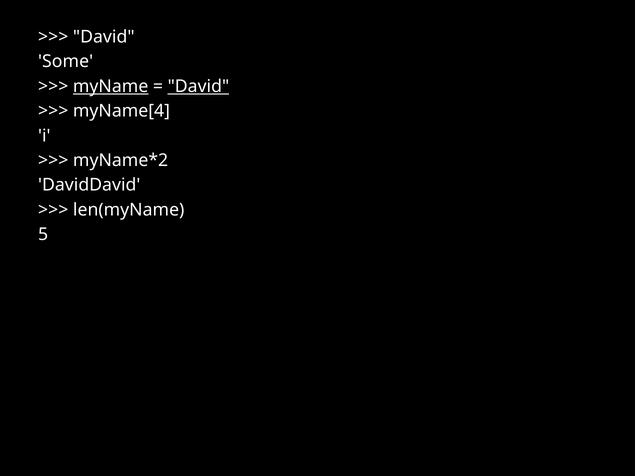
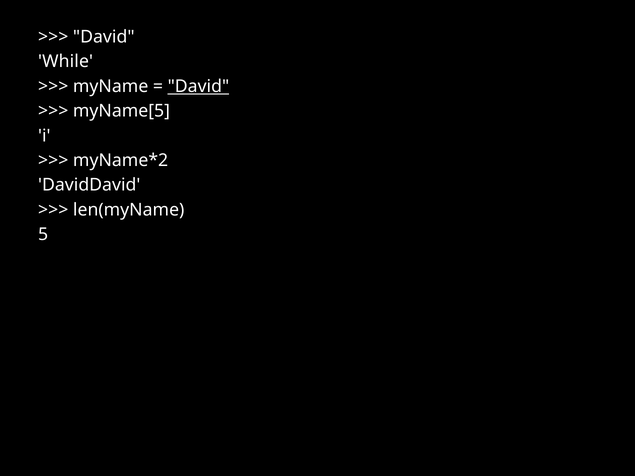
Some: Some -> While
myName underline: present -> none
myName[4: myName[4 -> myName[5
